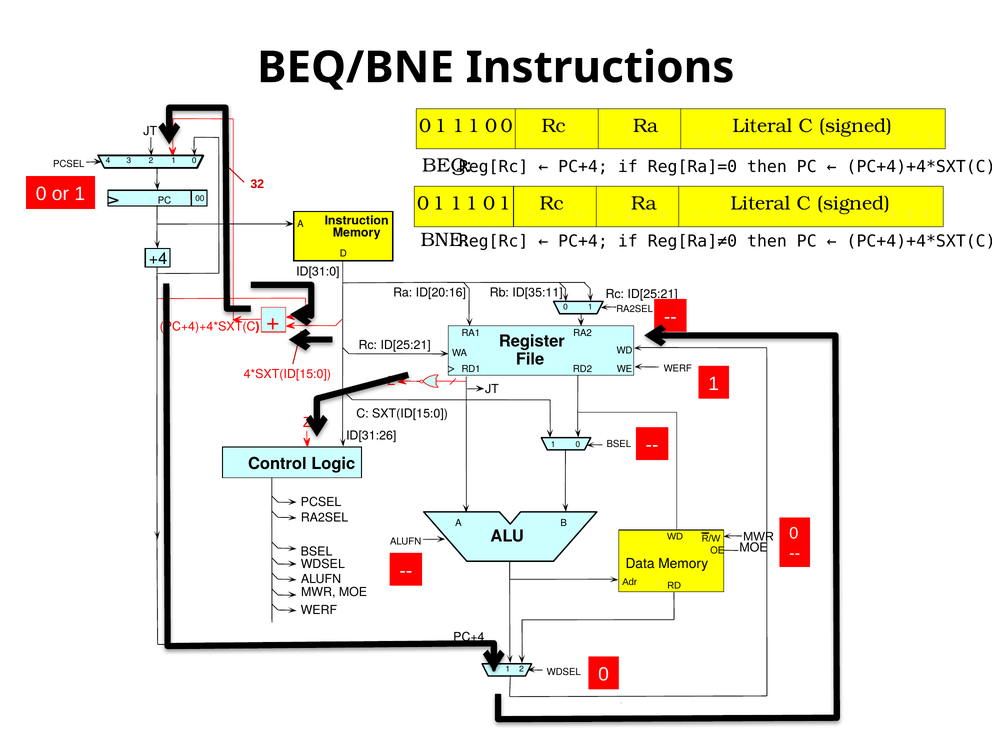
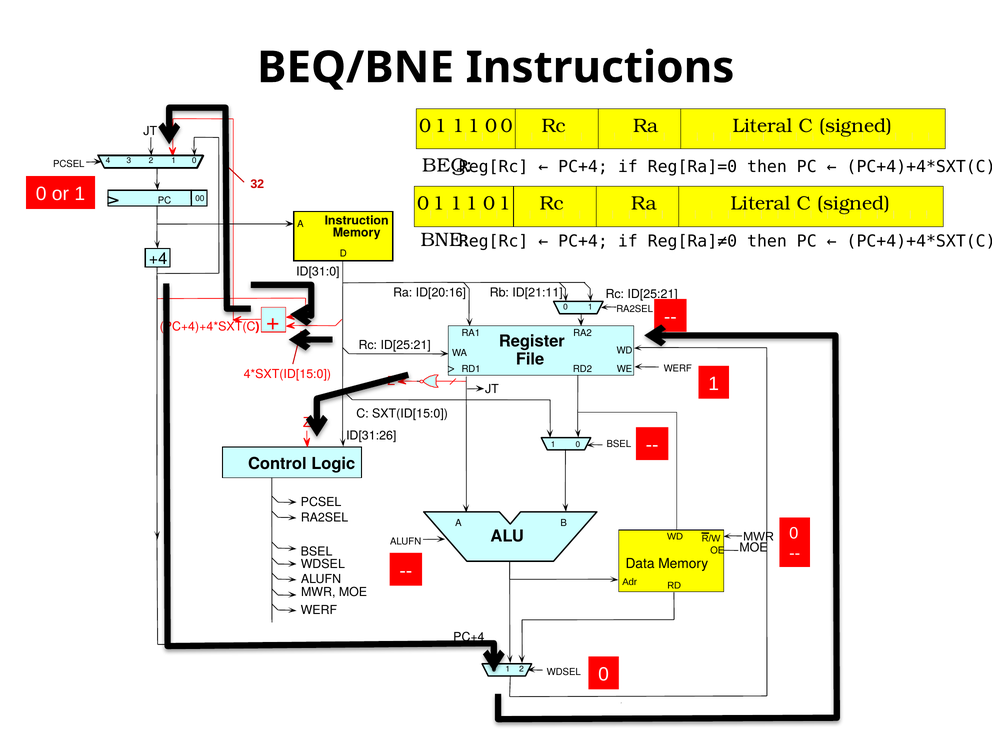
ID[35:11: ID[35:11 -> ID[21:11
